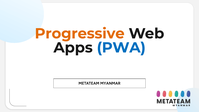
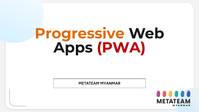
PWA colour: blue -> red
